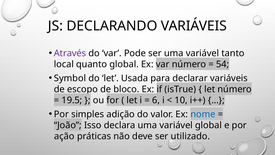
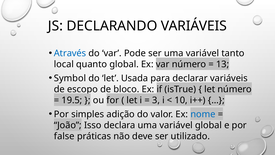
Através colour: purple -> blue
54: 54 -> 13
6: 6 -> 3
ação: ação -> false
